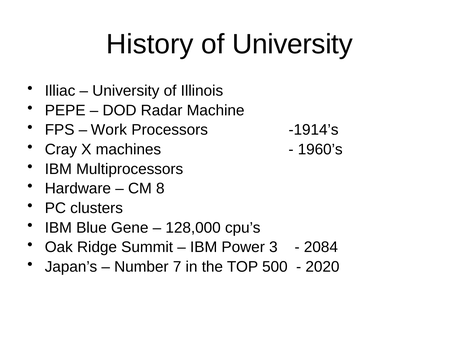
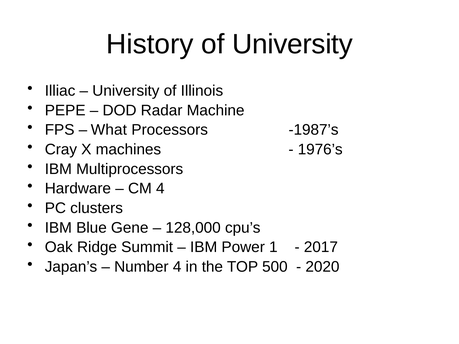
Work: Work -> What
-1914’s: -1914’s -> -1987’s
1960’s: 1960’s -> 1976’s
CM 8: 8 -> 4
3: 3 -> 1
2084: 2084 -> 2017
Number 7: 7 -> 4
